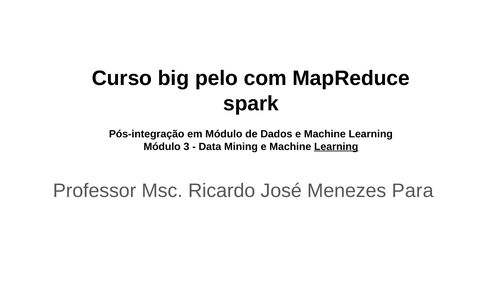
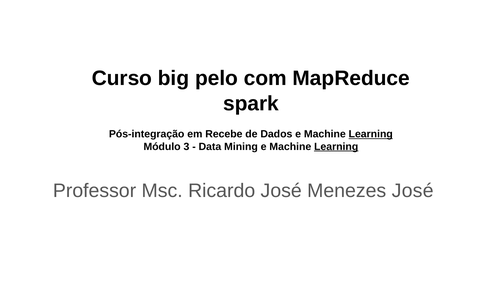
em Módulo: Módulo -> Recebe
Learning at (371, 134) underline: none -> present
Menezes Para: Para -> José
